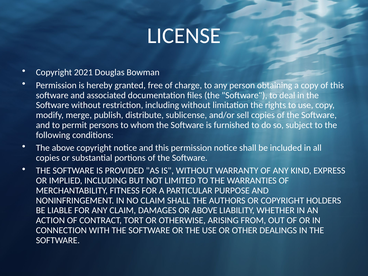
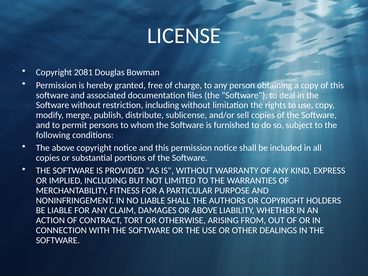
2021: 2021 -> 2081
NO CLAIM: CLAIM -> LIABLE
